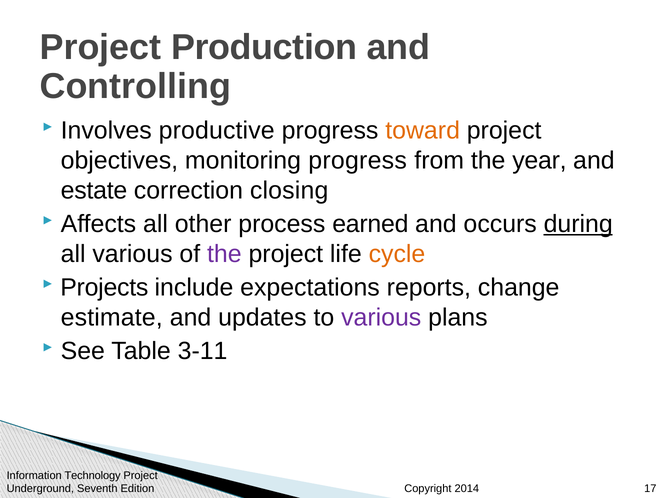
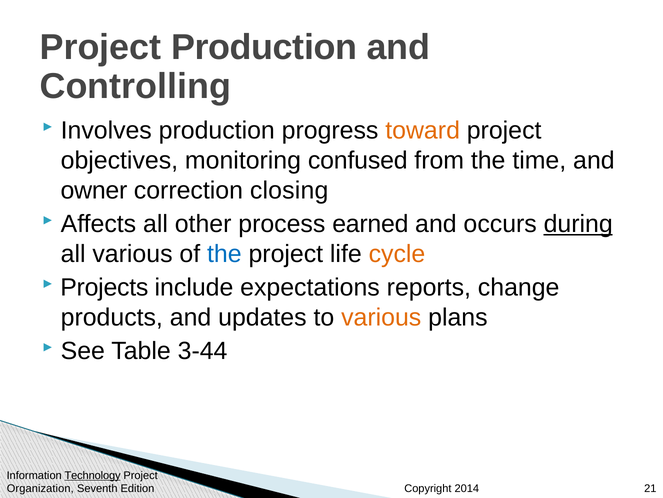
Involves productive: productive -> production
monitoring progress: progress -> confused
year: year -> time
estate: estate -> owner
the at (224, 254) colour: purple -> blue
estimate: estimate -> products
various at (381, 317) colour: purple -> orange
3-11: 3-11 -> 3-44
Technology underline: none -> present
Underground: Underground -> Organization
17: 17 -> 21
